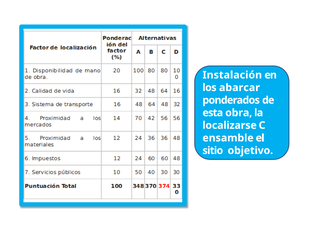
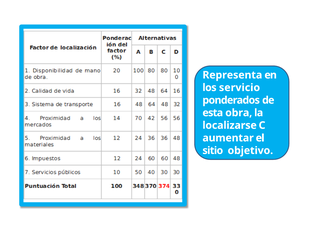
Instalación: Instalación -> Representa
abarcar: abarcar -> servicio
ensamble: ensamble -> aumentar
